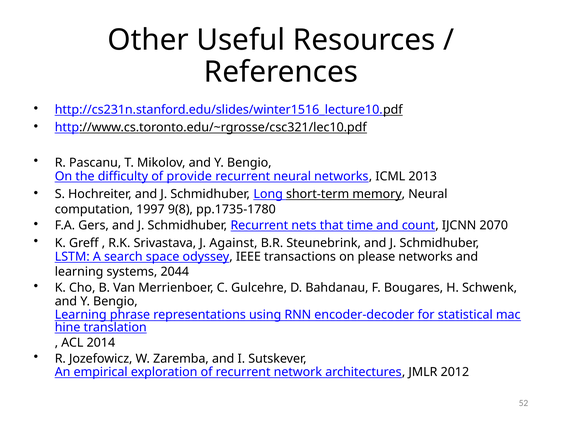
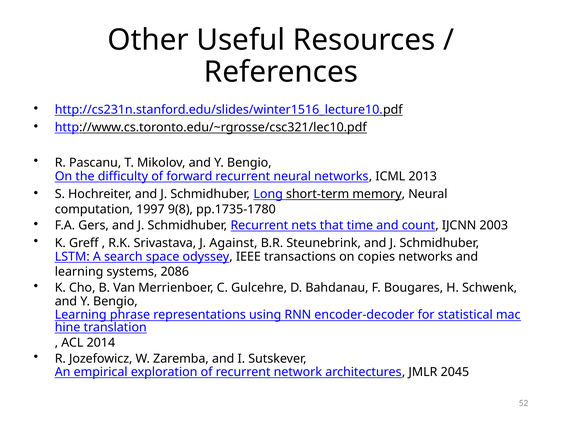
provide: provide -> forward
2070: 2070 -> 2003
please: please -> copies
2044: 2044 -> 2086
2012: 2012 -> 2045
